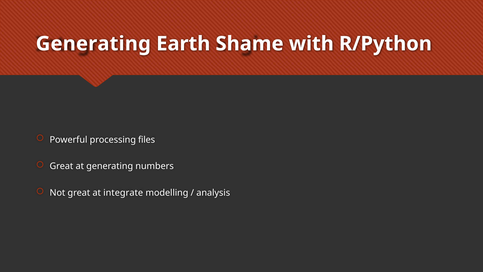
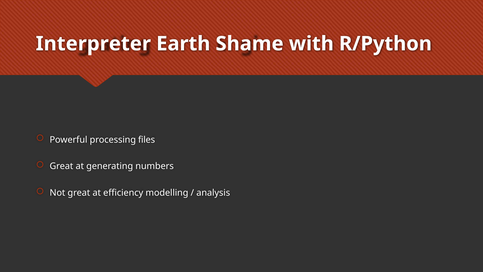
Generating at (93, 44): Generating -> Interpreter
integrate: integrate -> efficiency
